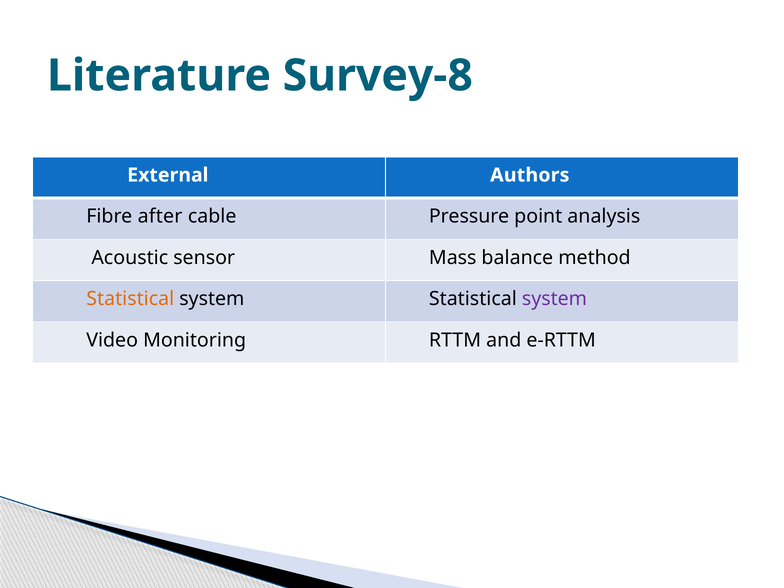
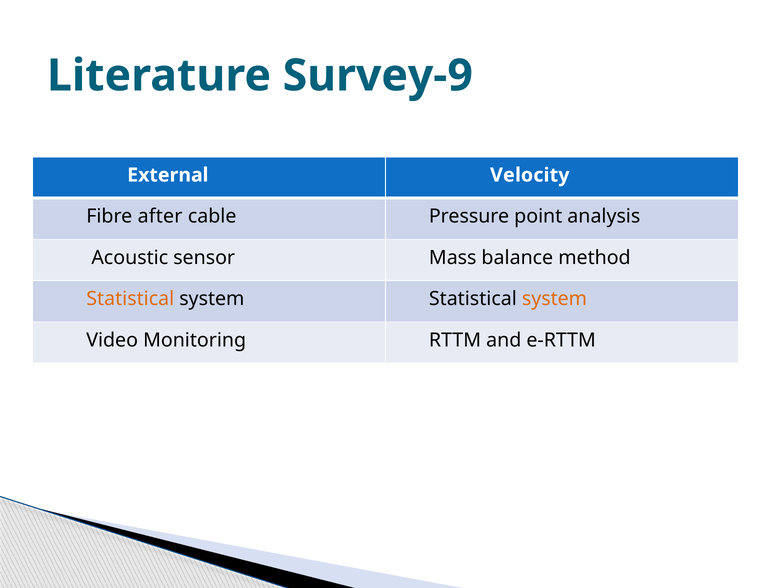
Survey-8: Survey-8 -> Survey-9
Authors: Authors -> Velocity
system at (555, 299) colour: purple -> orange
